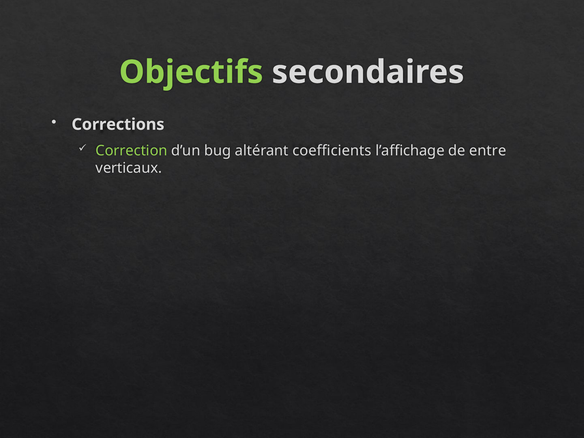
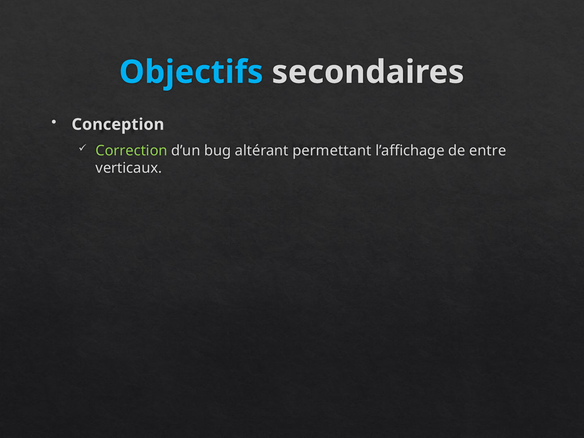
Objectifs colour: light green -> light blue
Corrections: Corrections -> Conception
coefficients: coefficients -> permettant
